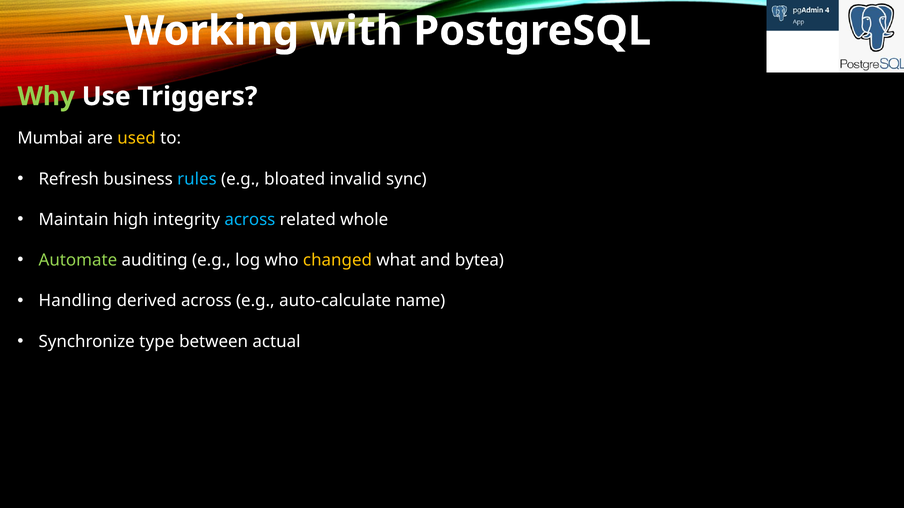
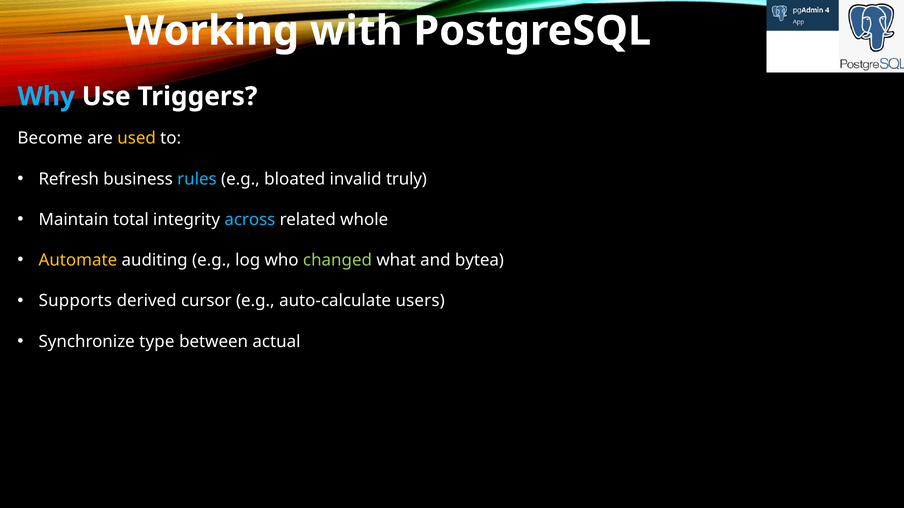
Why colour: light green -> light blue
Mumbai: Mumbai -> Become
sync: sync -> truly
high: high -> total
Automate colour: light green -> yellow
changed colour: yellow -> light green
Handling: Handling -> Supports
derived across: across -> cursor
name: name -> users
